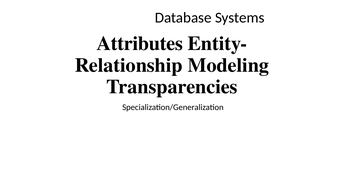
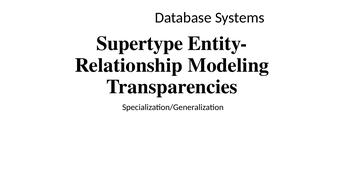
Attributes: Attributes -> Supertype
